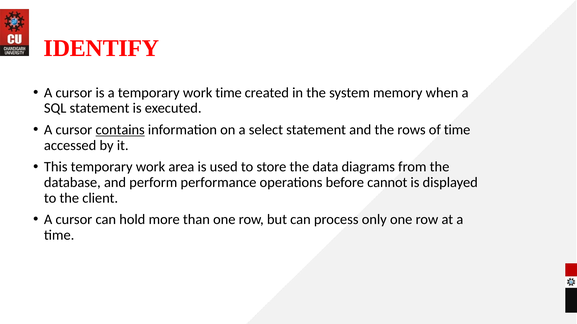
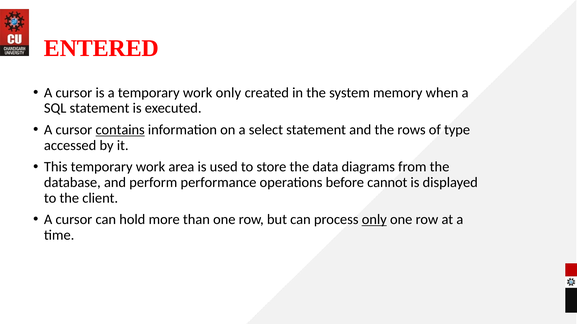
IDENTIFY: IDENTIFY -> ENTERED
work time: time -> only
of time: time -> type
only at (374, 220) underline: none -> present
